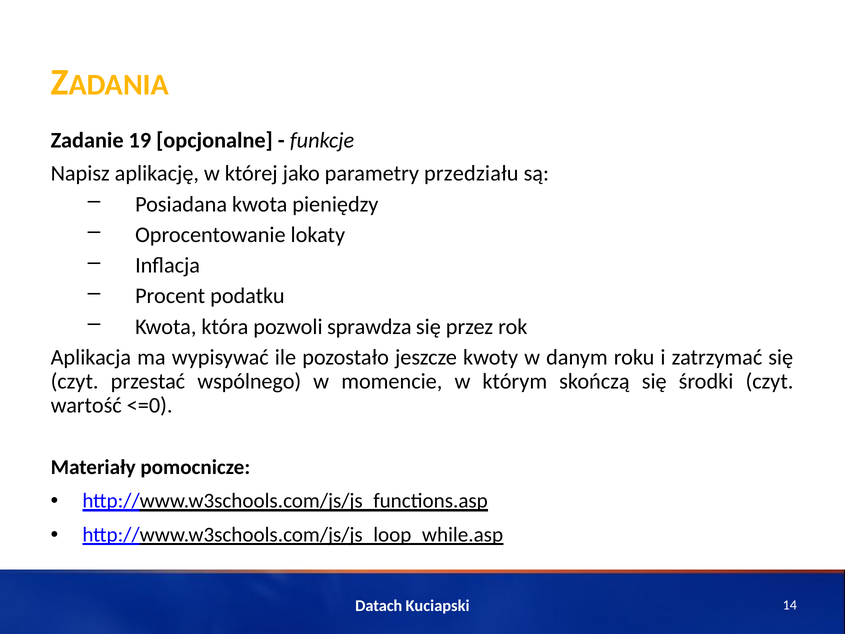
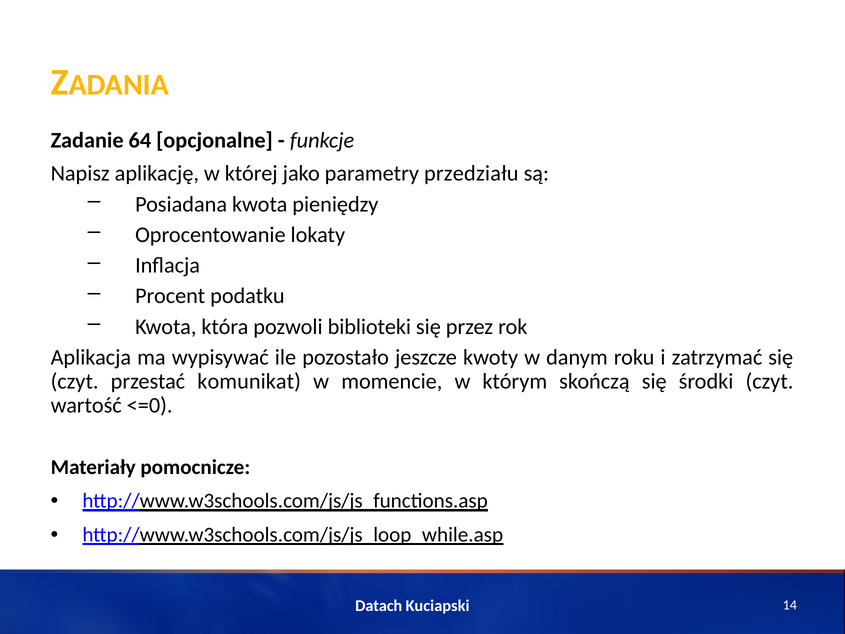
19: 19 -> 64
sprawdza: sprawdza -> biblioteki
wspólnego: wspólnego -> komunikat
